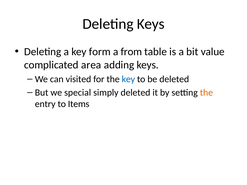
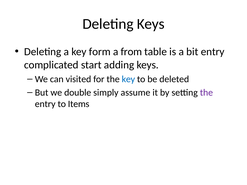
bit value: value -> entry
area: area -> start
special: special -> double
simply deleted: deleted -> assume
the at (206, 93) colour: orange -> purple
